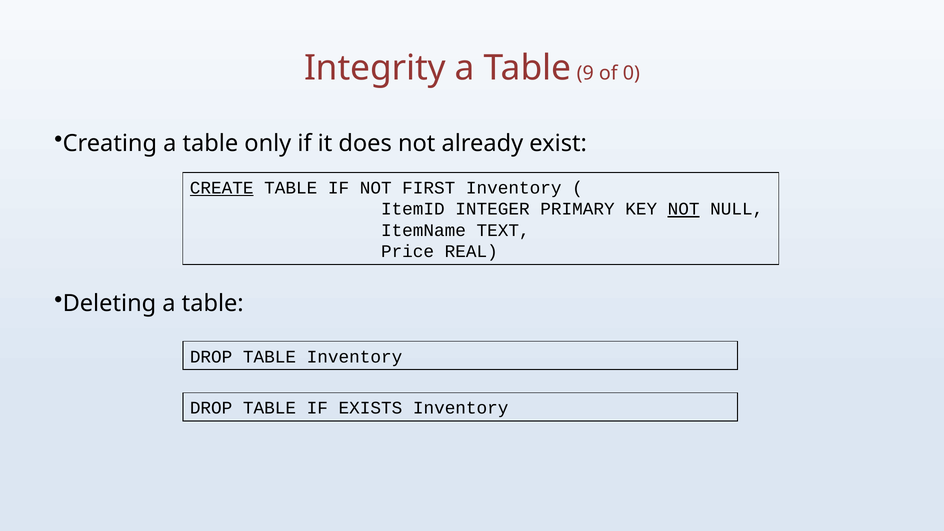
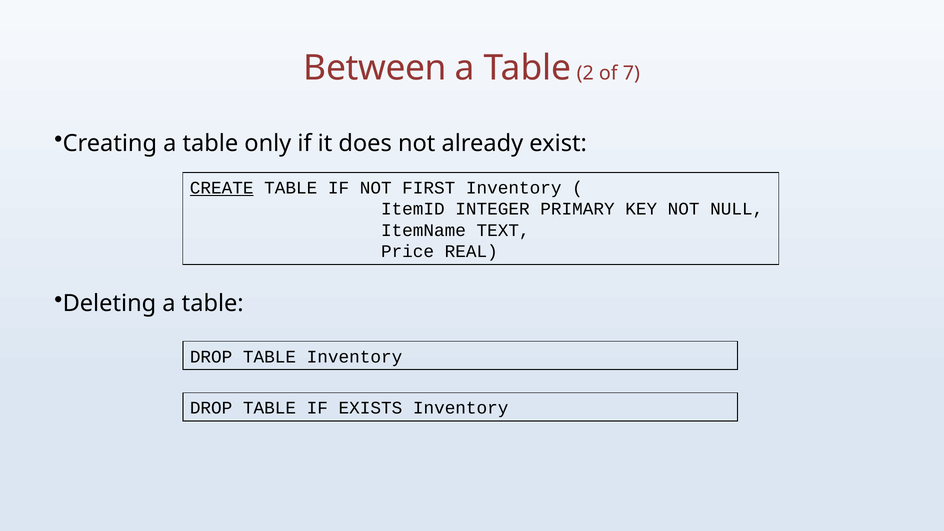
Integrity: Integrity -> Between
9: 9 -> 2
0: 0 -> 7
NOT at (684, 209) underline: present -> none
